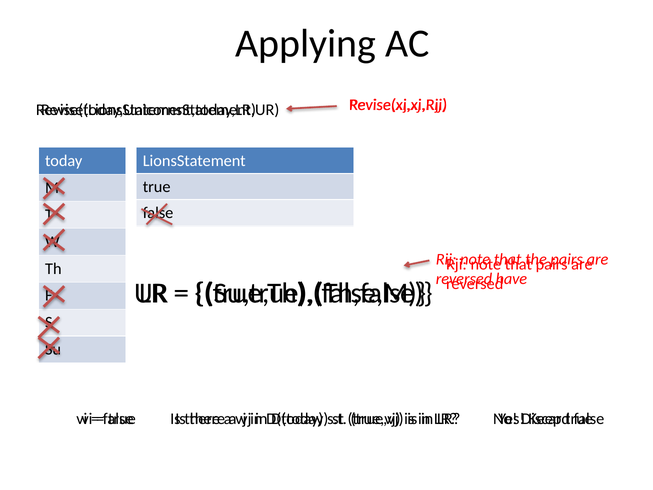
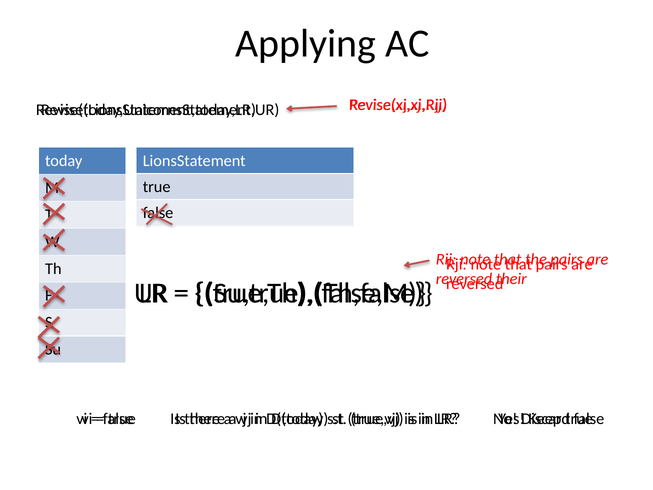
have: have -> their
